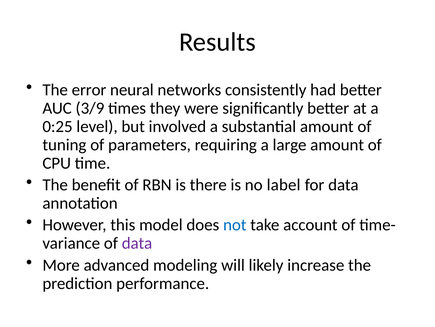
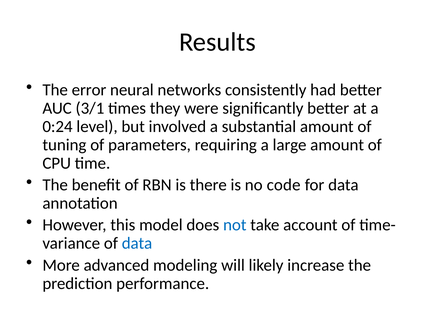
3/9: 3/9 -> 3/1
0:25: 0:25 -> 0:24
label: label -> code
data at (137, 243) colour: purple -> blue
